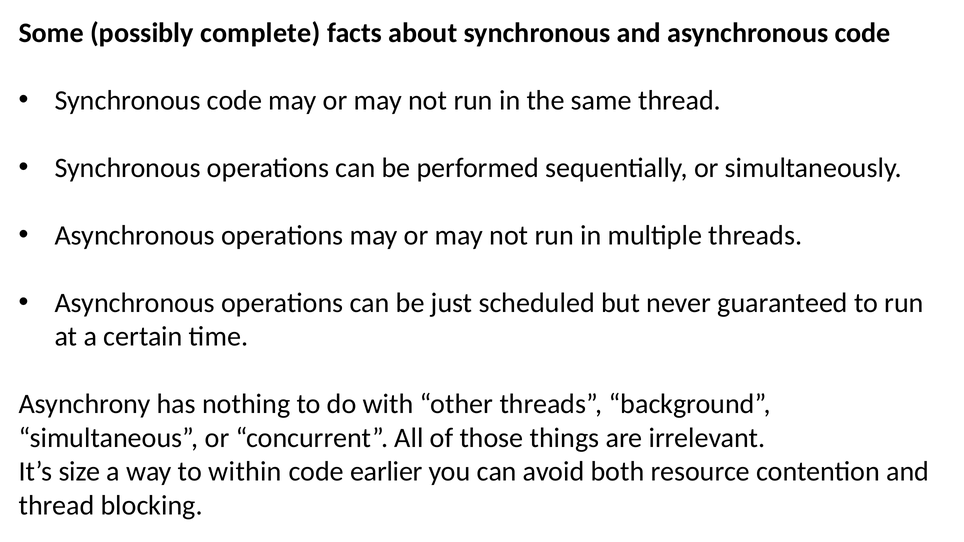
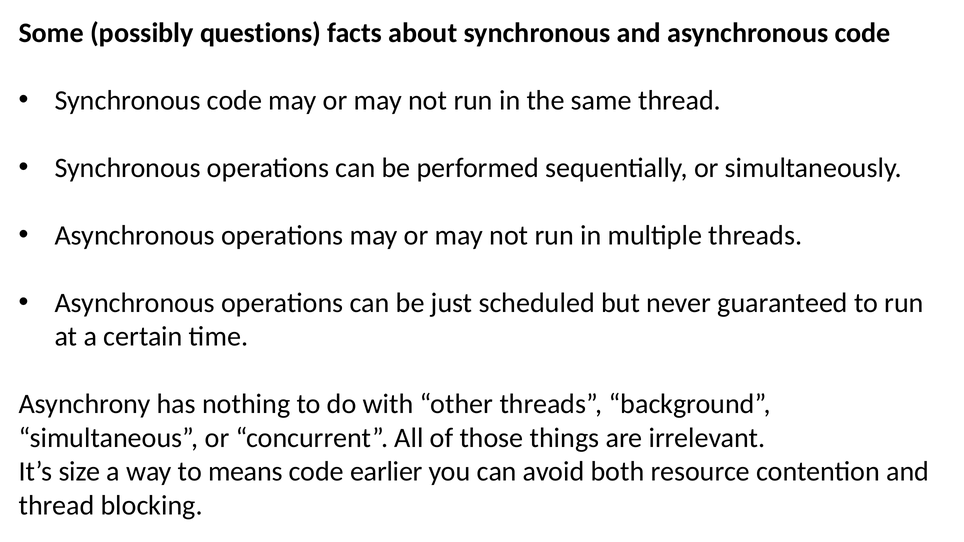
complete: complete -> questions
within: within -> means
